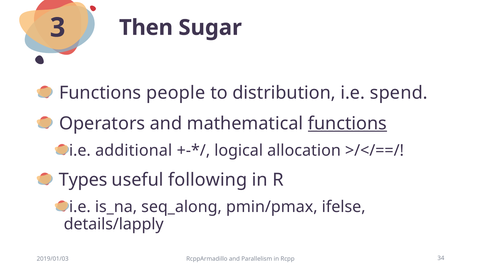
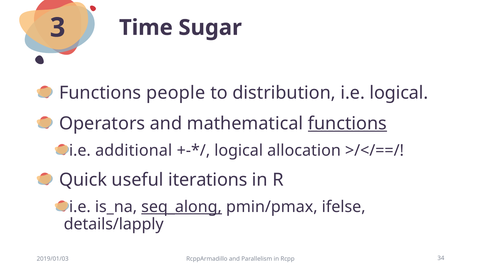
Then: Then -> Time
i.e spend: spend -> logical
Types: Types -> Quick
following: following -> iterations
seq_along underline: none -> present
